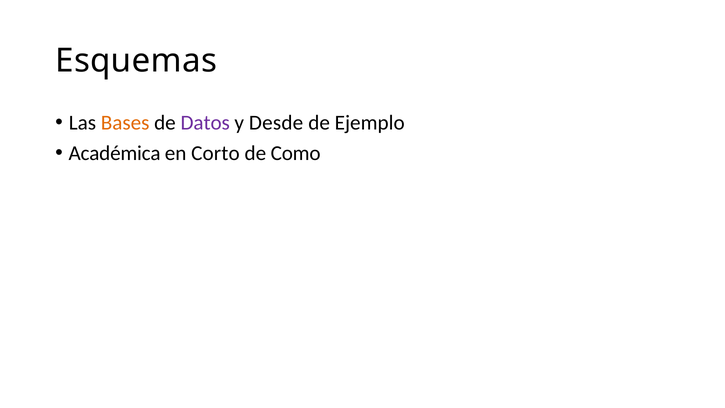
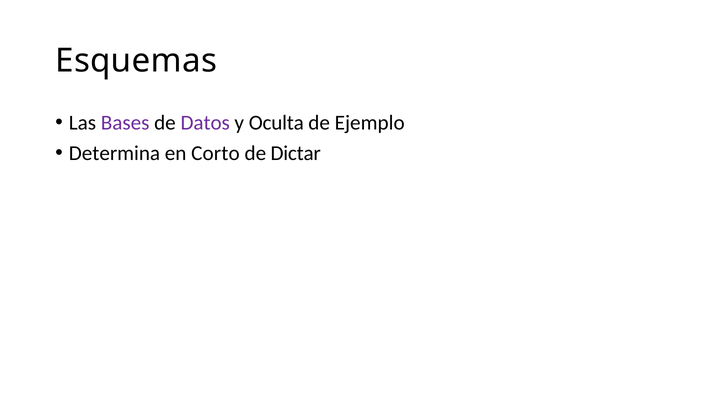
Bases colour: orange -> purple
Desde: Desde -> Oculta
Académica: Académica -> Determina
Como: Como -> Dictar
